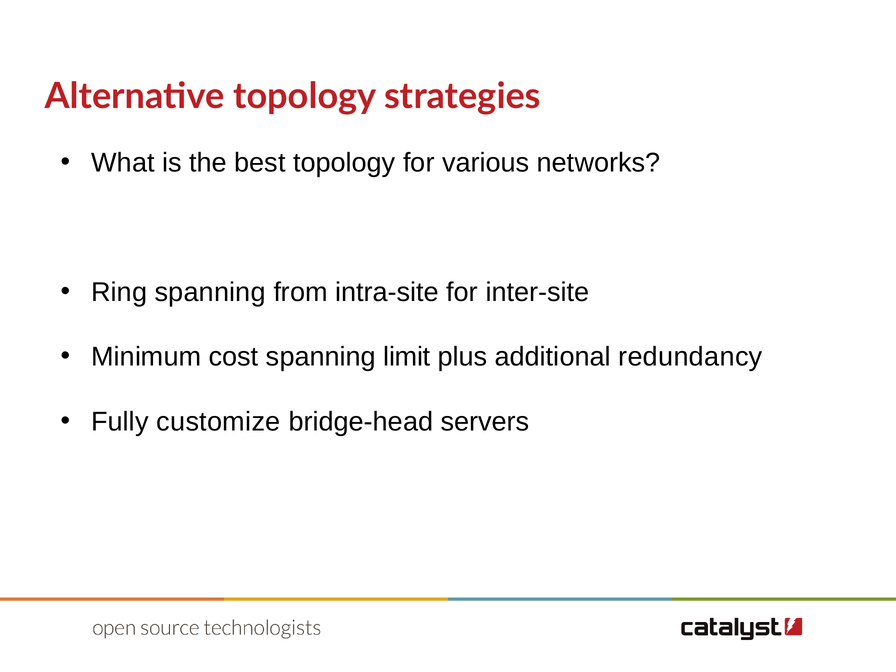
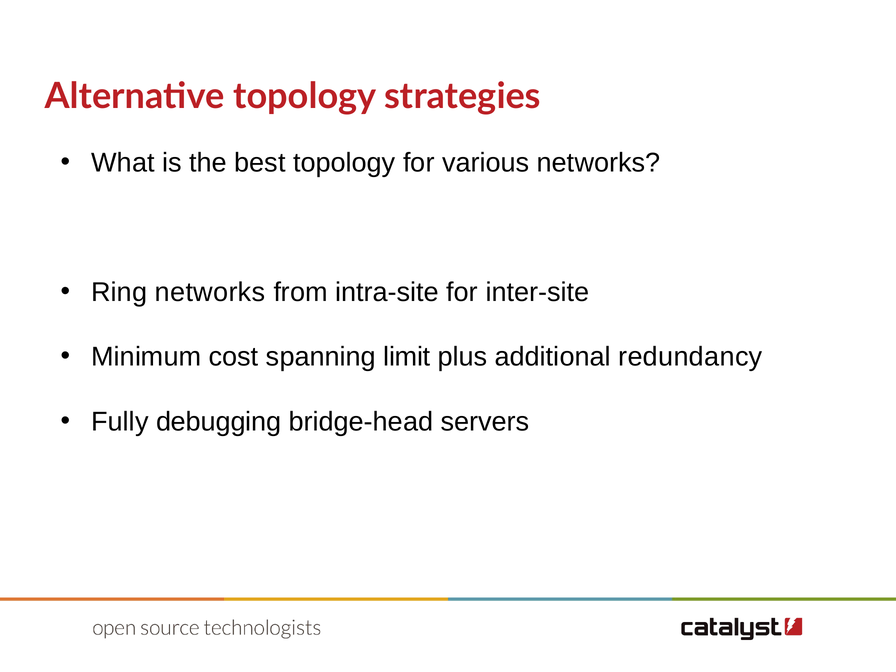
Ring spanning: spanning -> networks
customize: customize -> debugging
